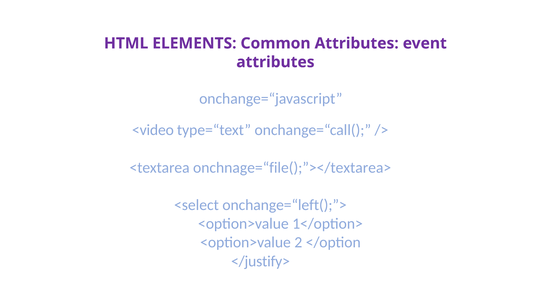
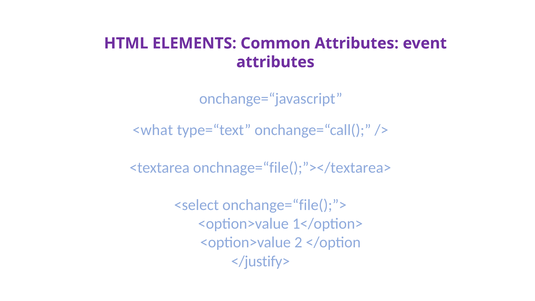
<video: <video -> <what
onchange=“left();”>: onchange=“left();”> -> onchange=“file();”>
